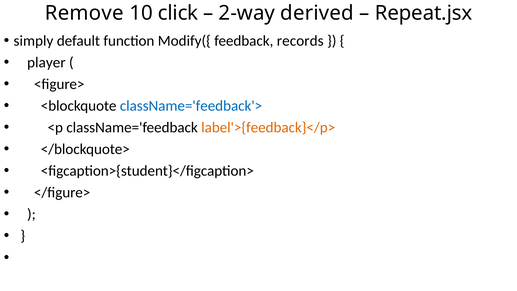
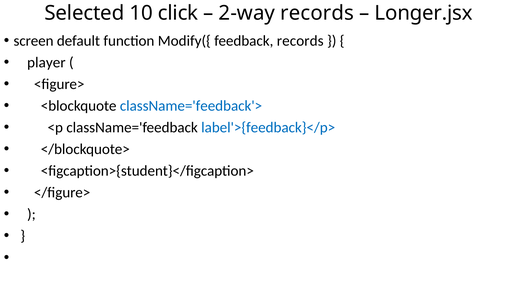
Remove: Remove -> Selected
2-way derived: derived -> records
Repeat.jsx: Repeat.jsx -> Longer.jsx
simply: simply -> screen
label'>{feedback}</p> colour: orange -> blue
